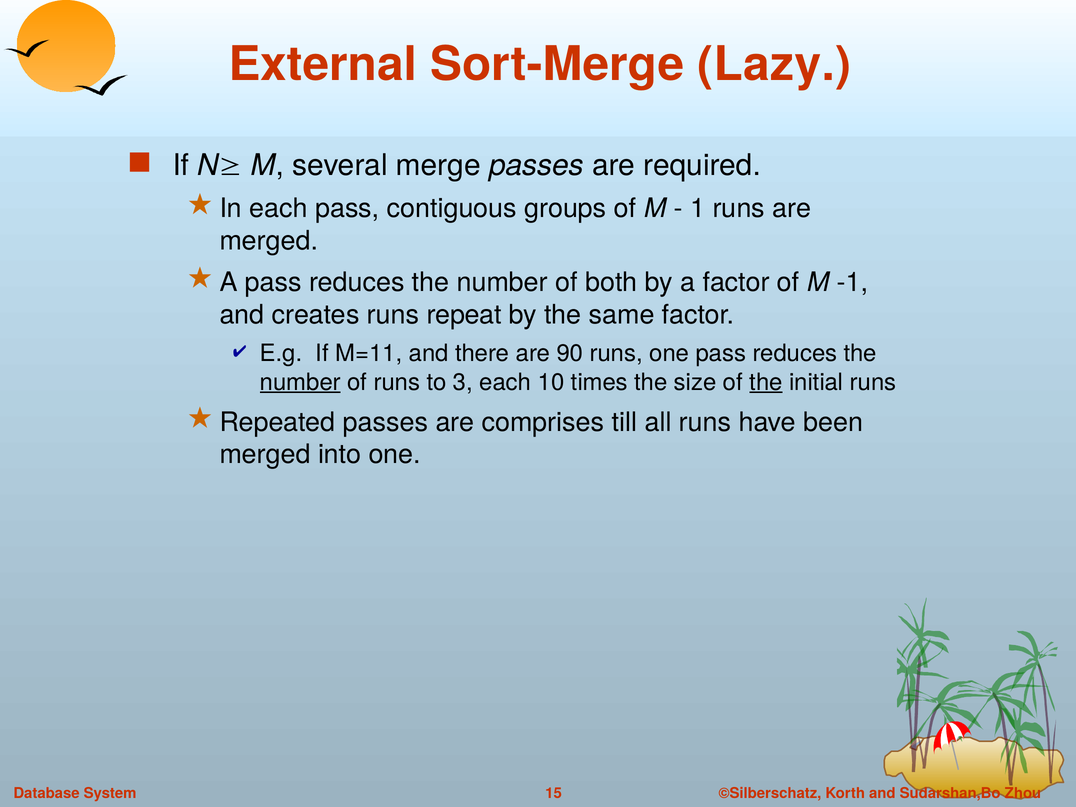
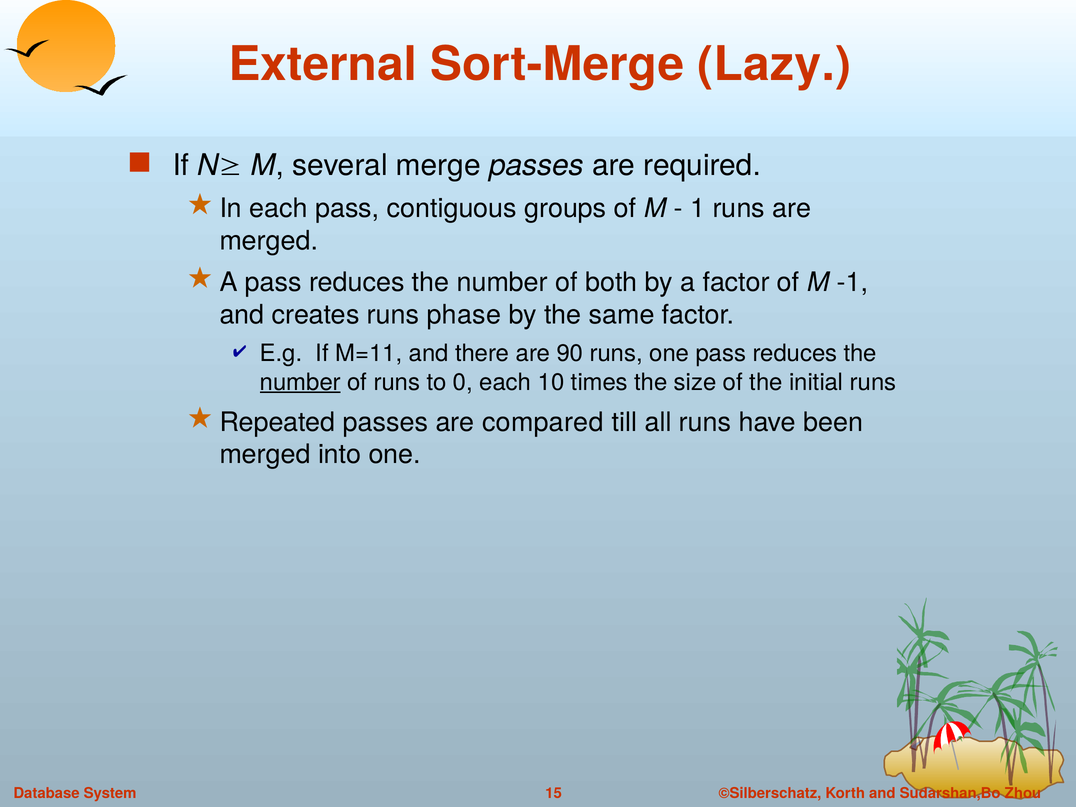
repeat: repeat -> phase
3: 3 -> 0
the at (766, 382) underline: present -> none
comprises: comprises -> compared
